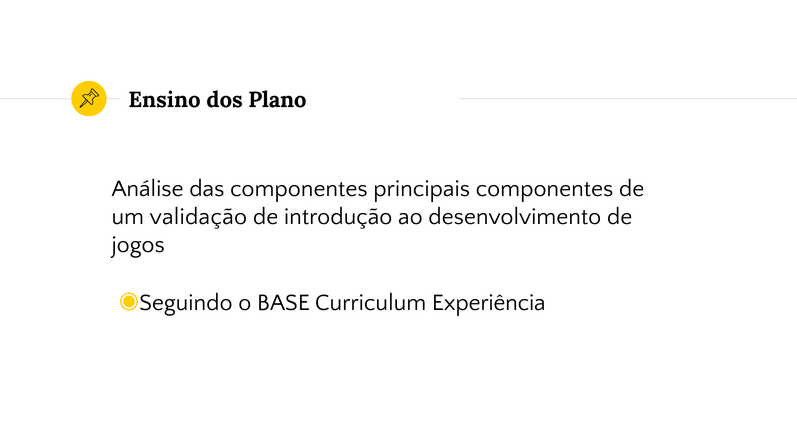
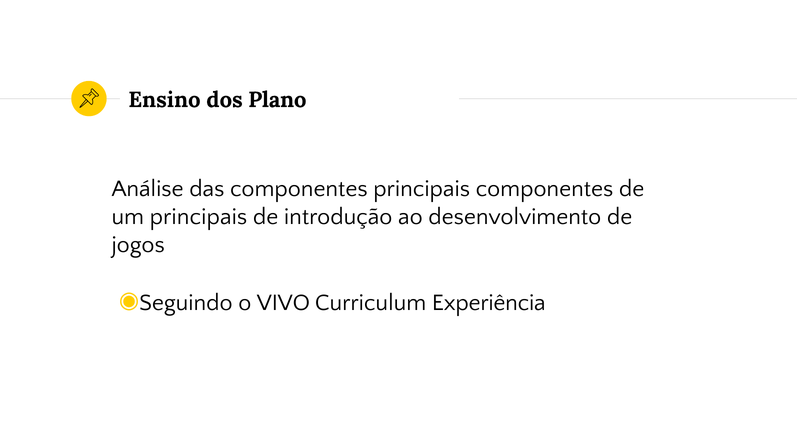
um validação: validação -> principais
BASE: BASE -> VIVO
